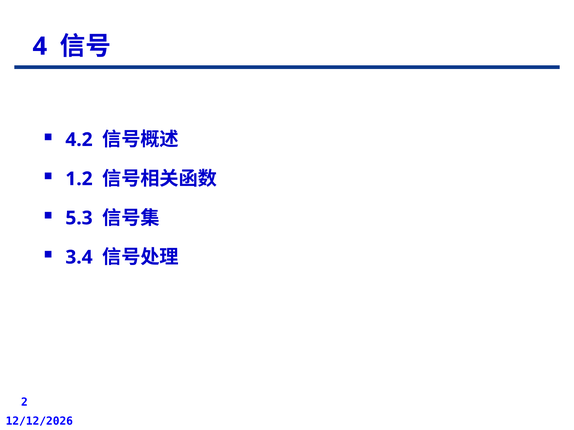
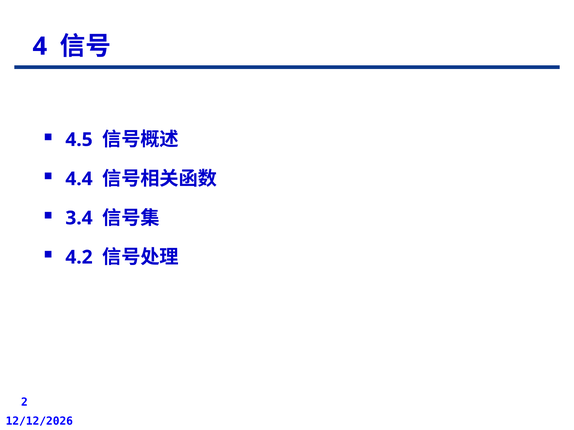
4.2: 4.2 -> 4.5
1.2: 1.2 -> 4.4
5.3: 5.3 -> 3.4
3.4: 3.4 -> 4.2
